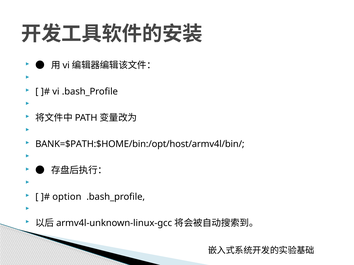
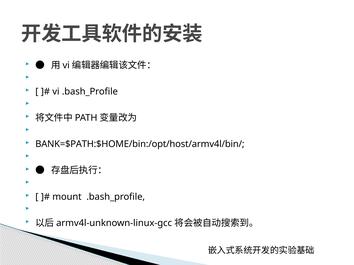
option: option -> mount
